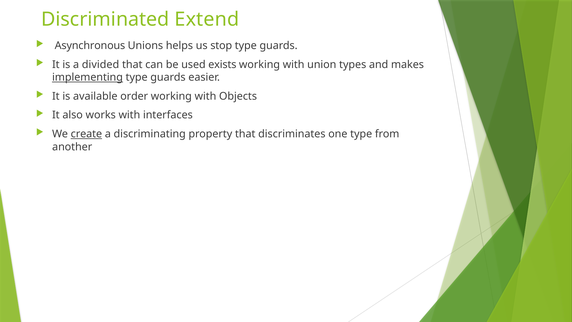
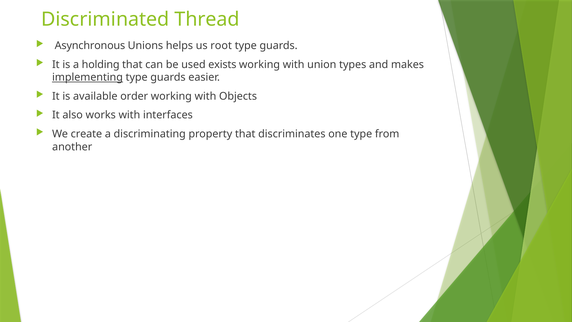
Extend: Extend -> Thread
stop: stop -> root
divided: divided -> holding
create underline: present -> none
